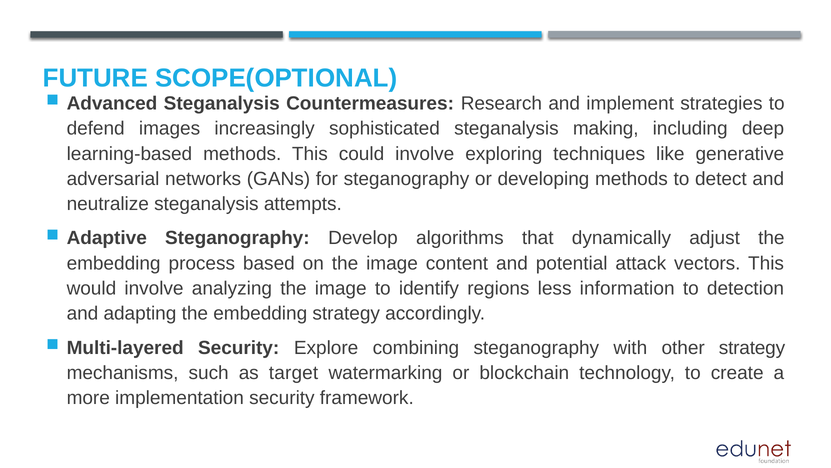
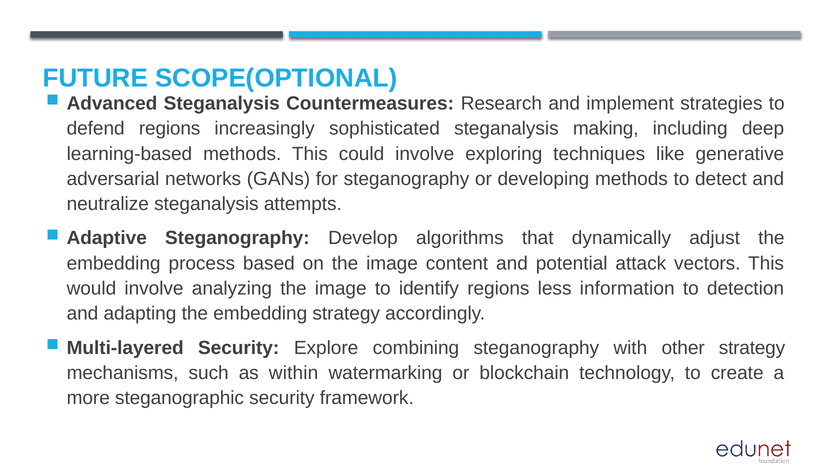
defend images: images -> regions
target: target -> within
implementation: implementation -> steganographic
